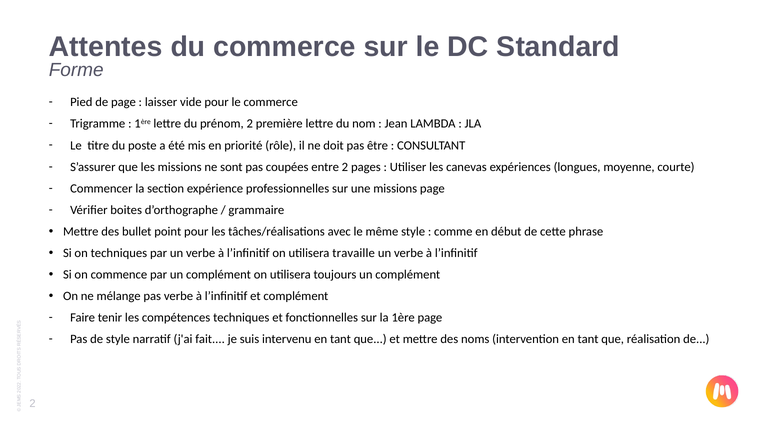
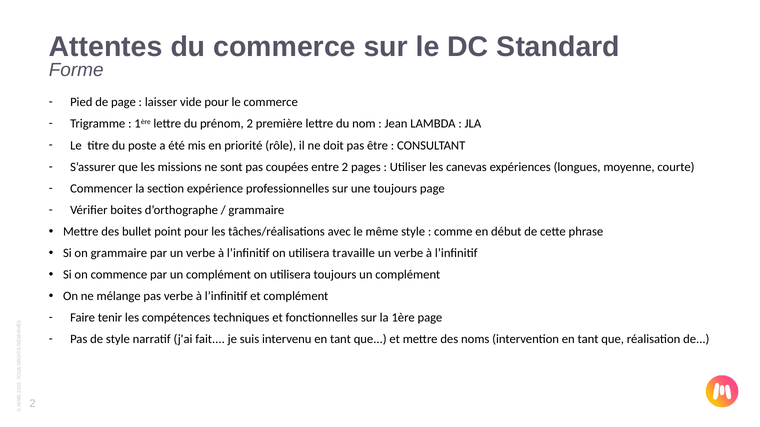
une missions: missions -> toujours
on techniques: techniques -> grammaire
